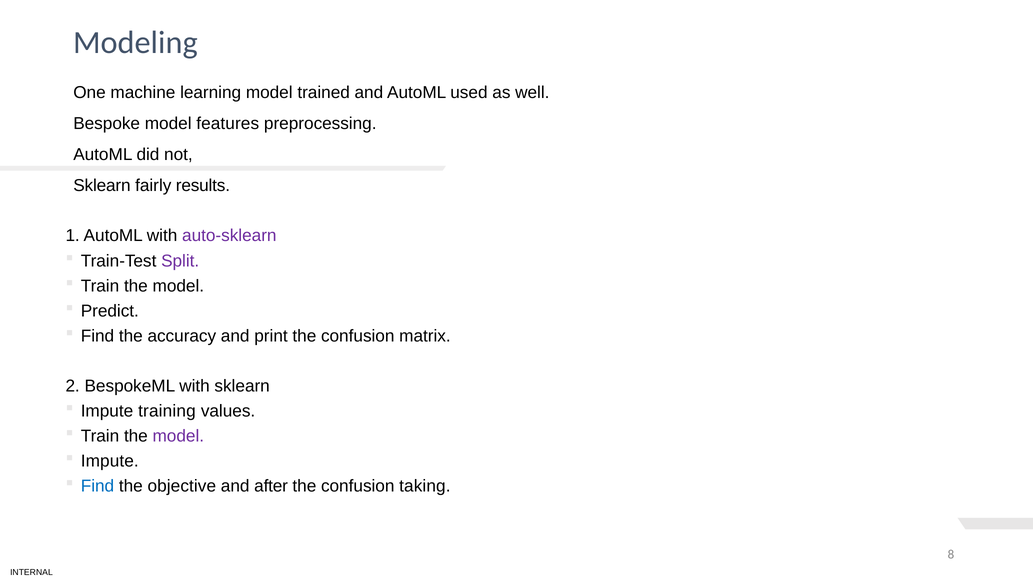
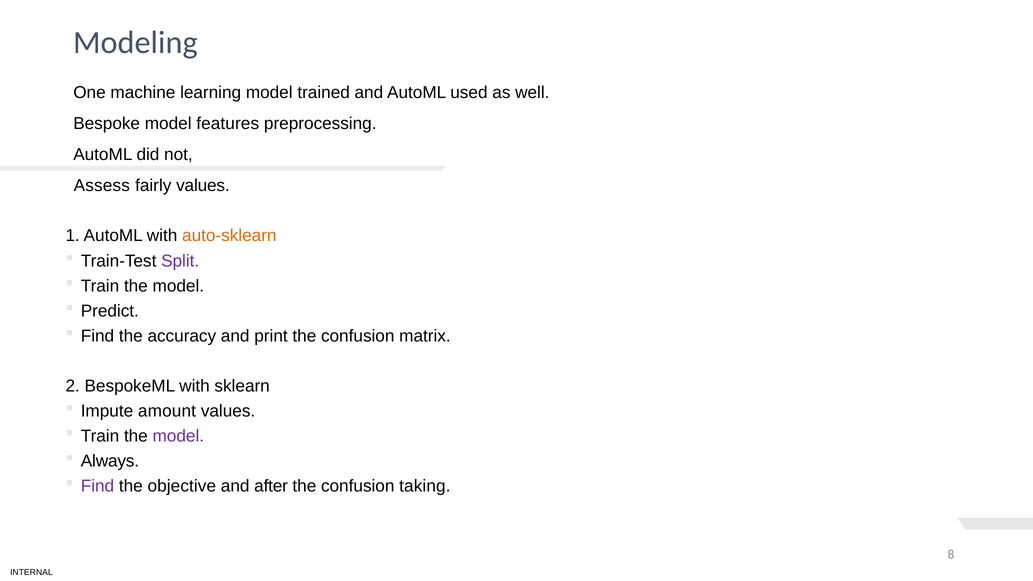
Sklearn at (102, 186): Sklearn -> Assess
fairly results: results -> values
auto-sklearn colour: purple -> orange
training: training -> amount
Impute at (110, 461): Impute -> Always
Find at (98, 486) colour: blue -> purple
